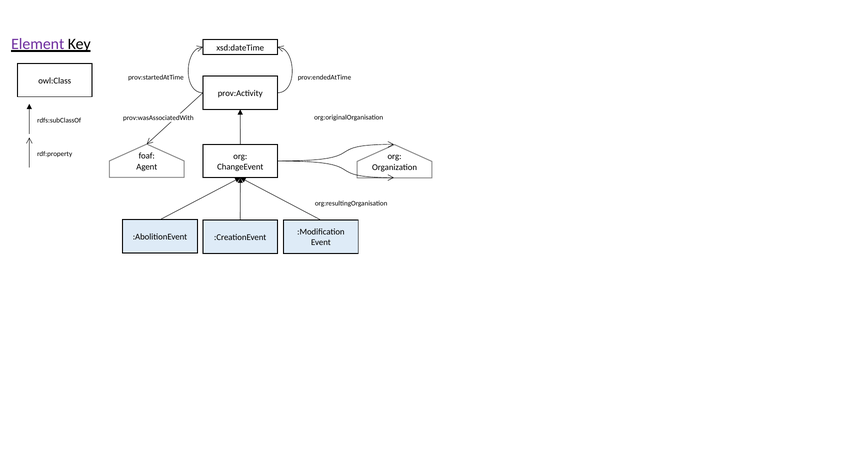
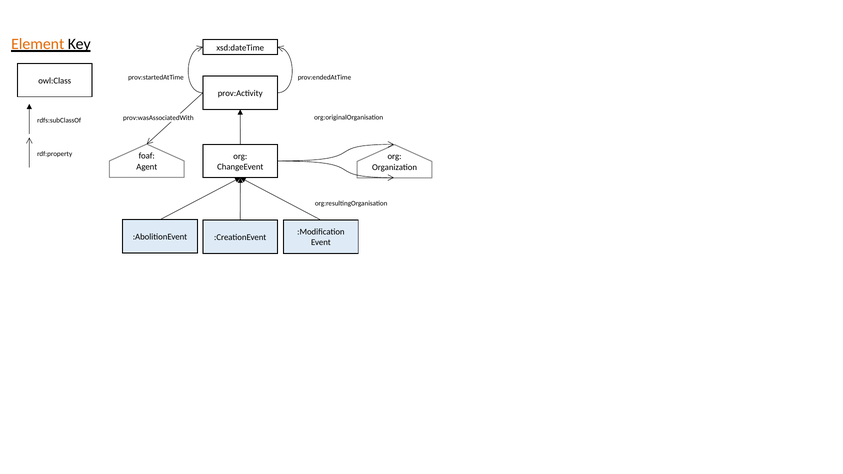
Element colour: purple -> orange
